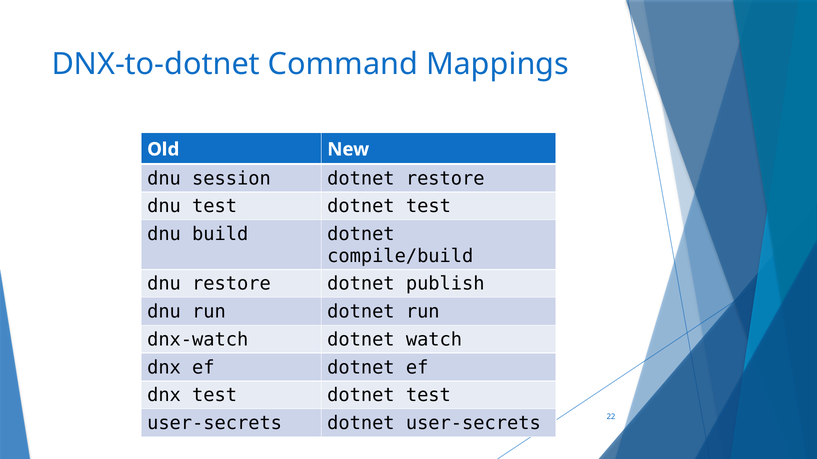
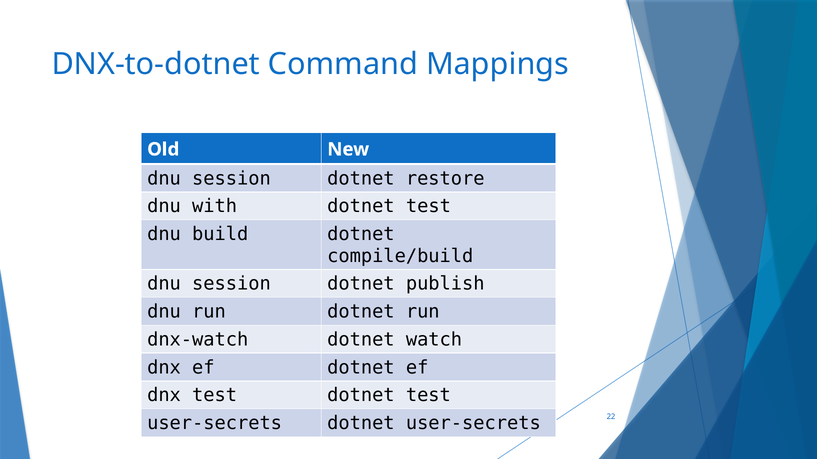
dnu test: test -> with
restore at (231, 284): restore -> session
